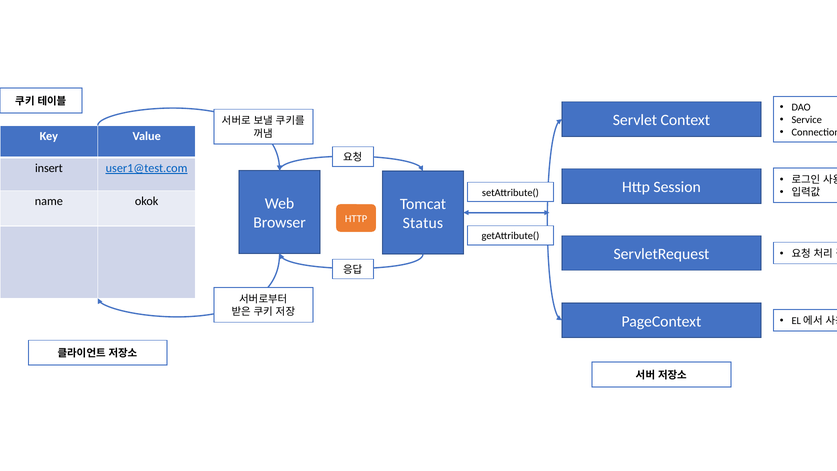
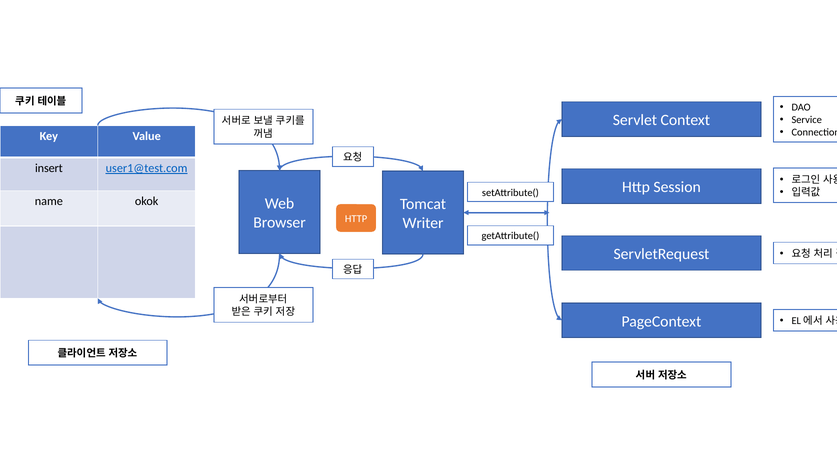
Status: Status -> Writer
